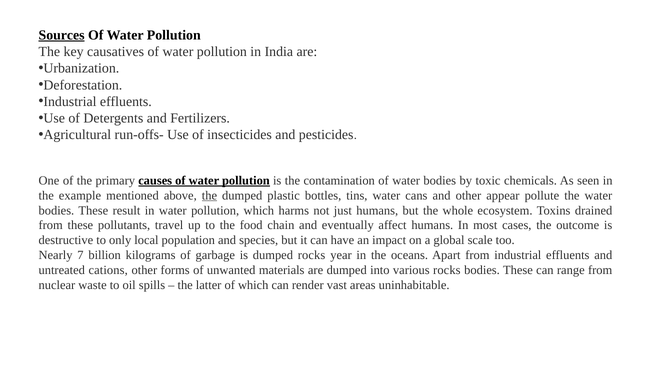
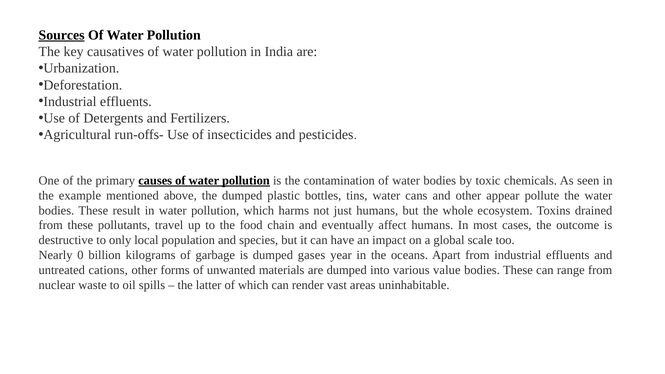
the at (209, 195) underline: present -> none
7: 7 -> 0
dumped rocks: rocks -> gases
various rocks: rocks -> value
